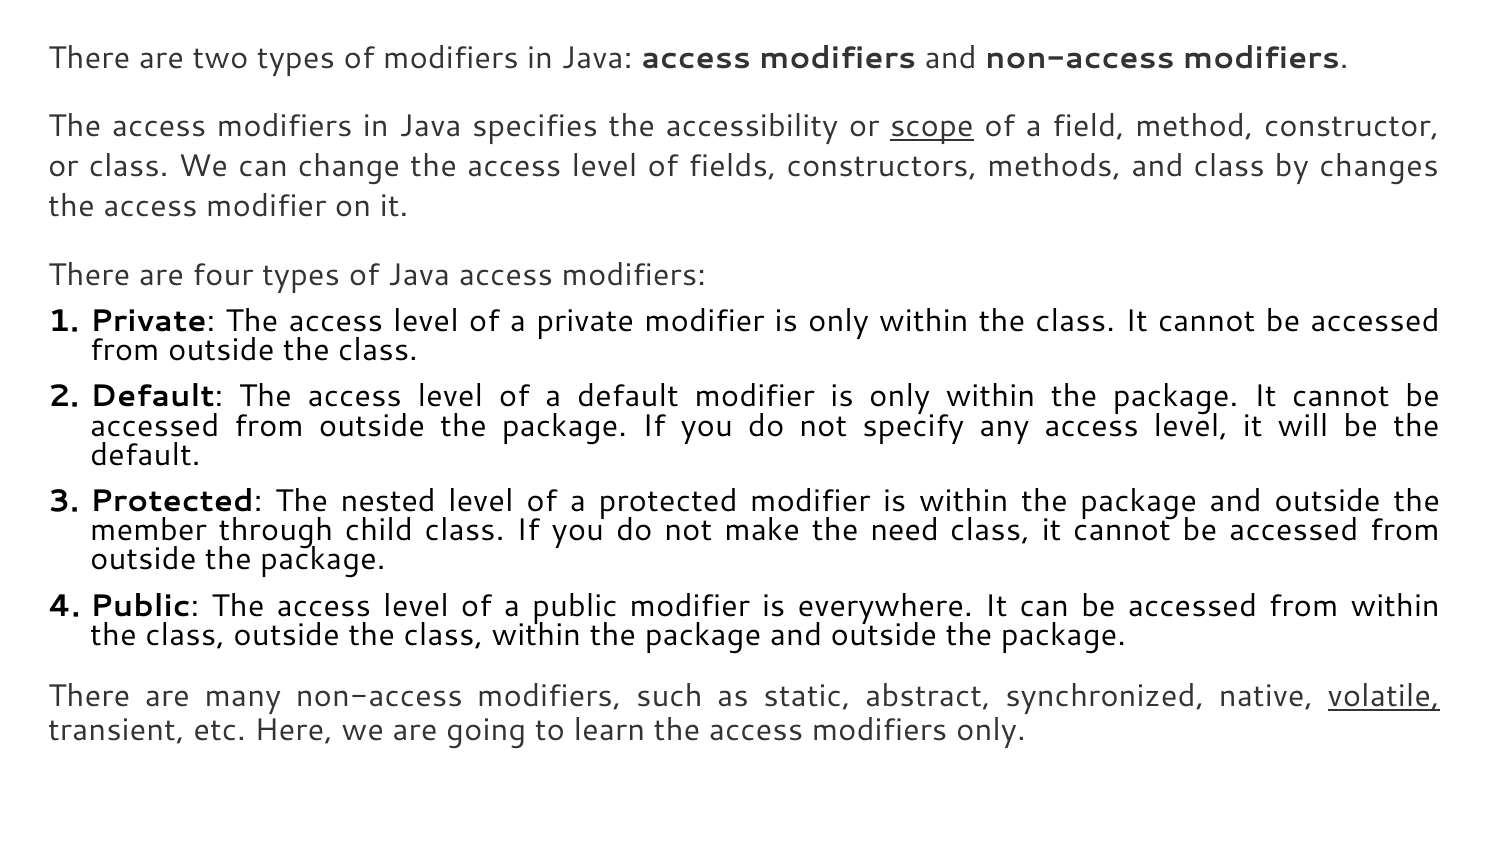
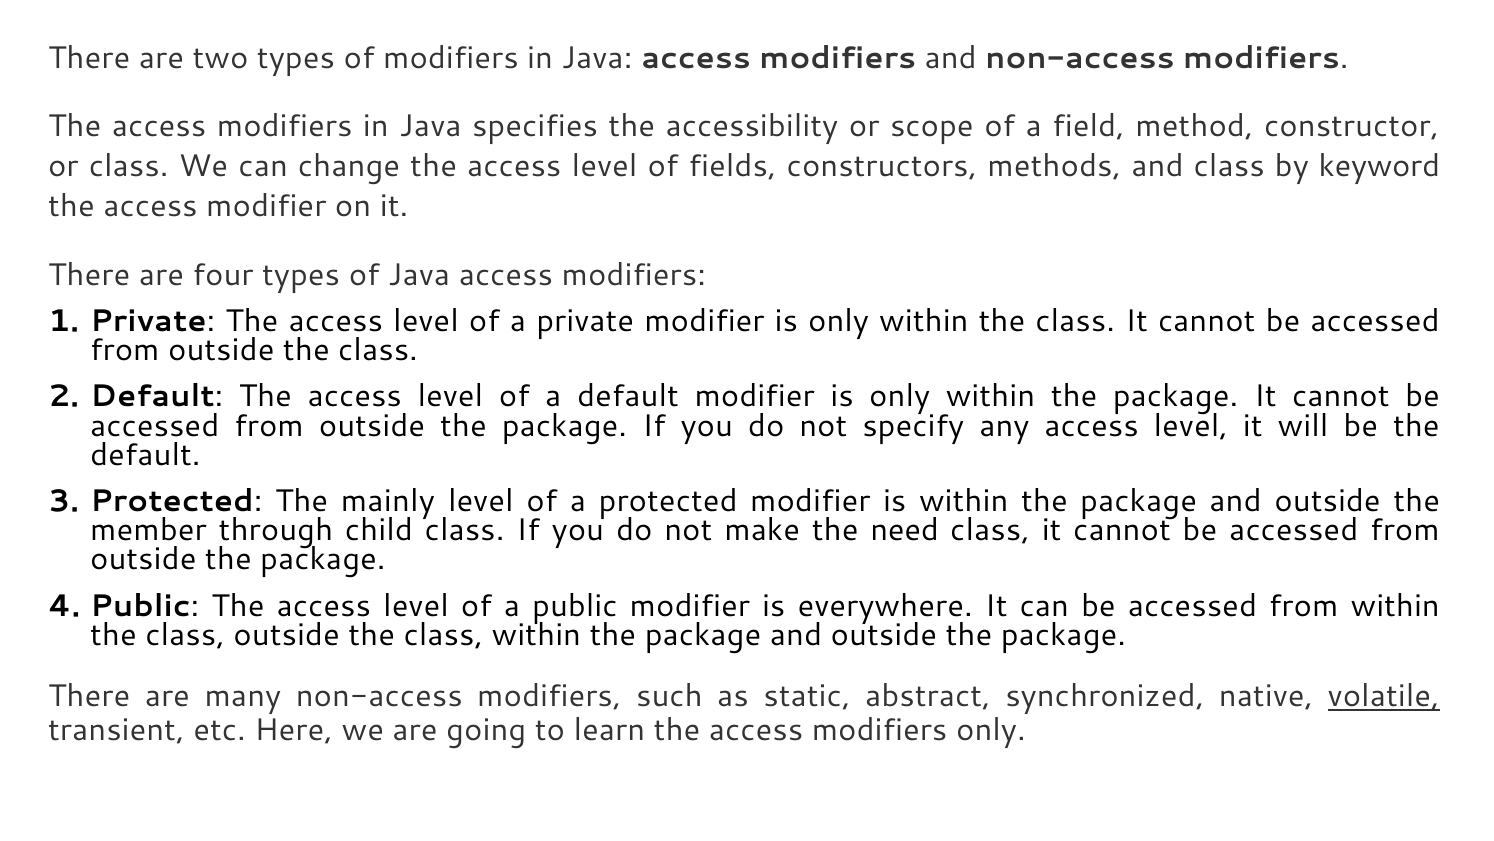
scope underline: present -> none
changes: changes -> keyword
nested: nested -> mainly
